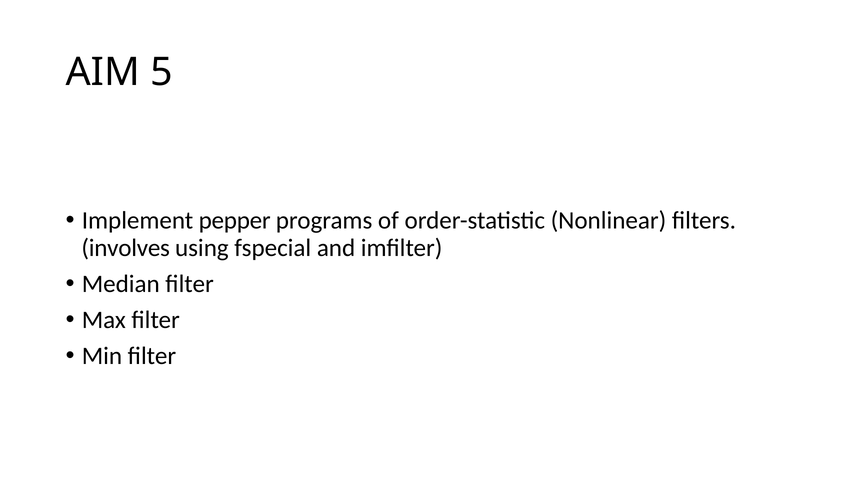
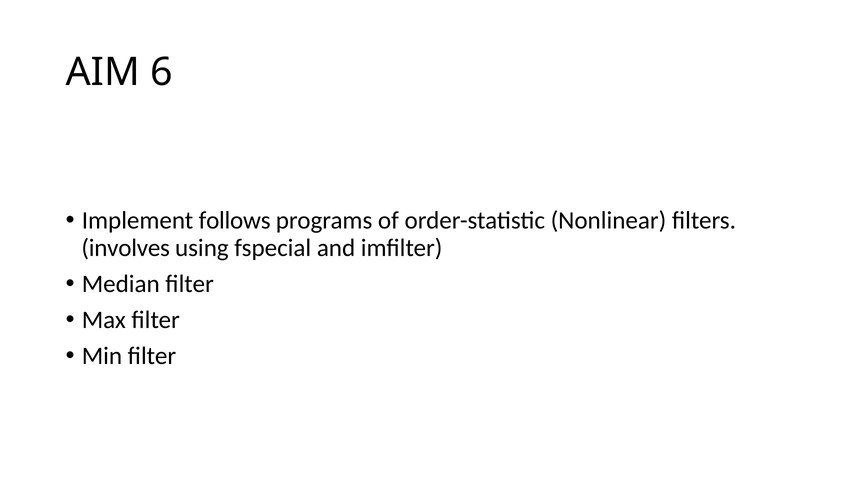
5: 5 -> 6
pepper: pepper -> follows
